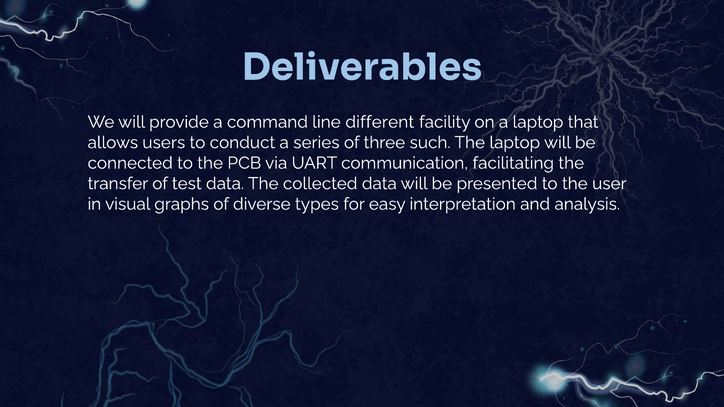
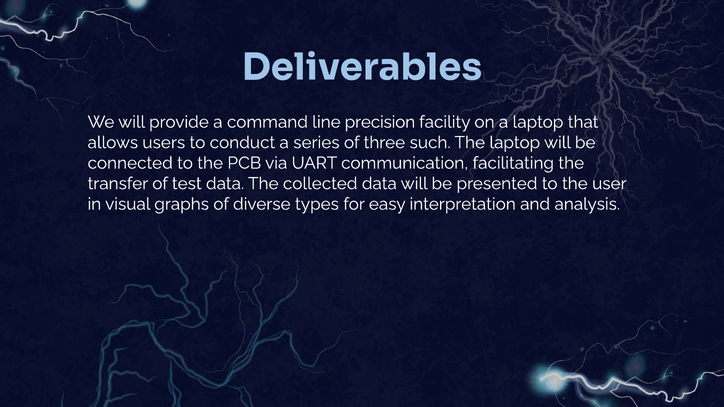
different: different -> precision
